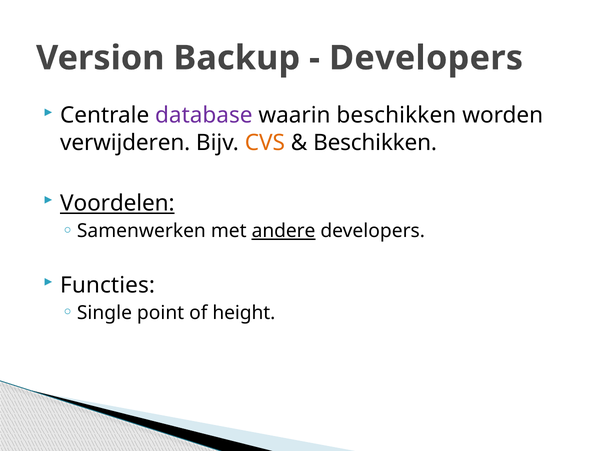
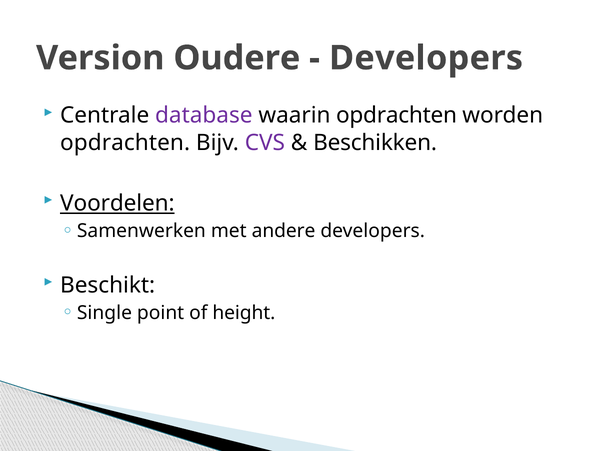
Backup: Backup -> Oudere
waarin beschikken: beschikken -> opdrachten
verwijderen at (125, 143): verwijderen -> opdrachten
CVS colour: orange -> purple
andere underline: present -> none
Functies: Functies -> Beschikt
